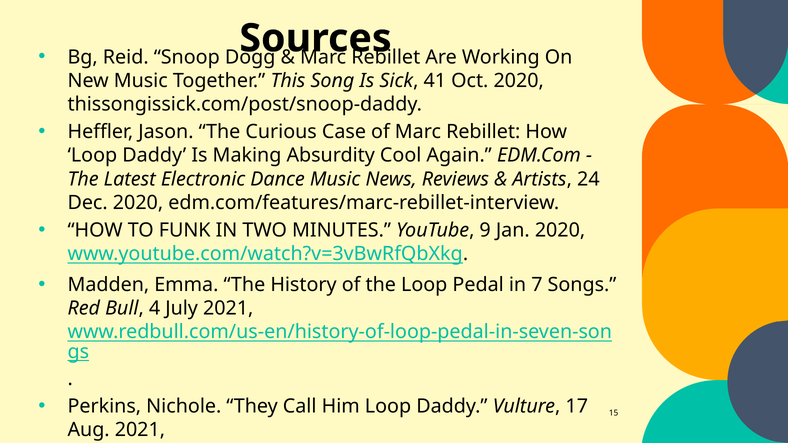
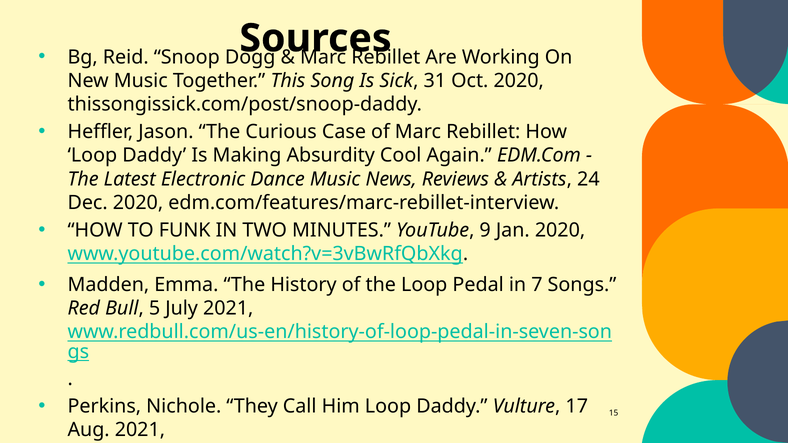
41: 41 -> 31
4: 4 -> 5
